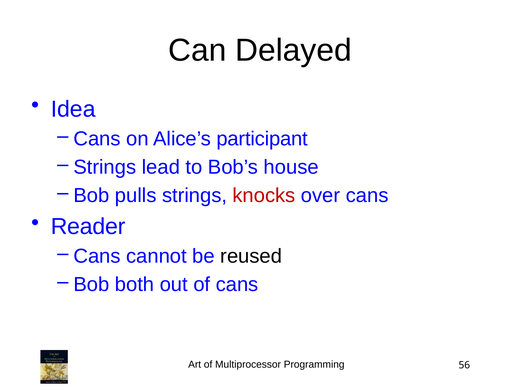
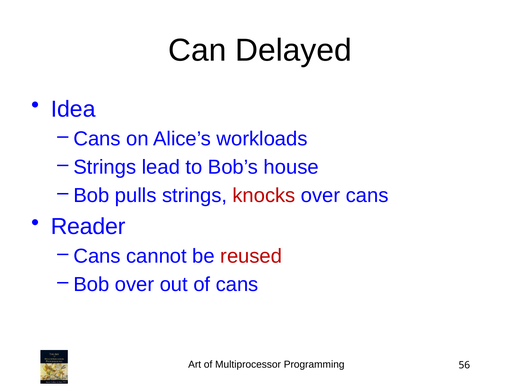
participant: participant -> workloads
reused colour: black -> red
Bob both: both -> over
